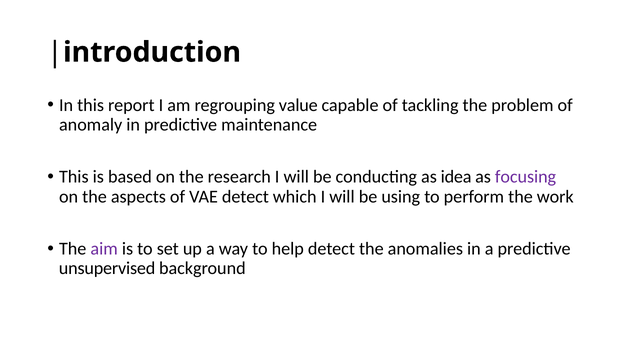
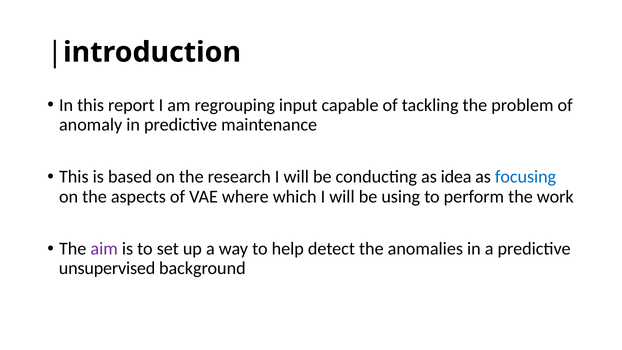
value: value -> input
focusing colour: purple -> blue
VAE detect: detect -> where
